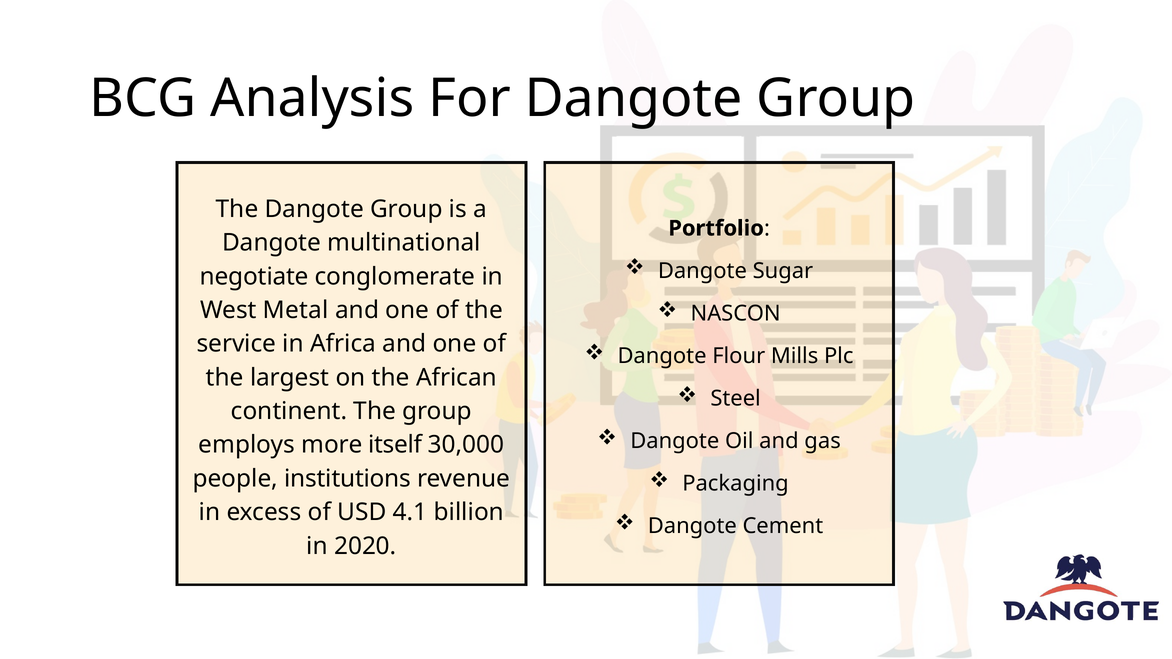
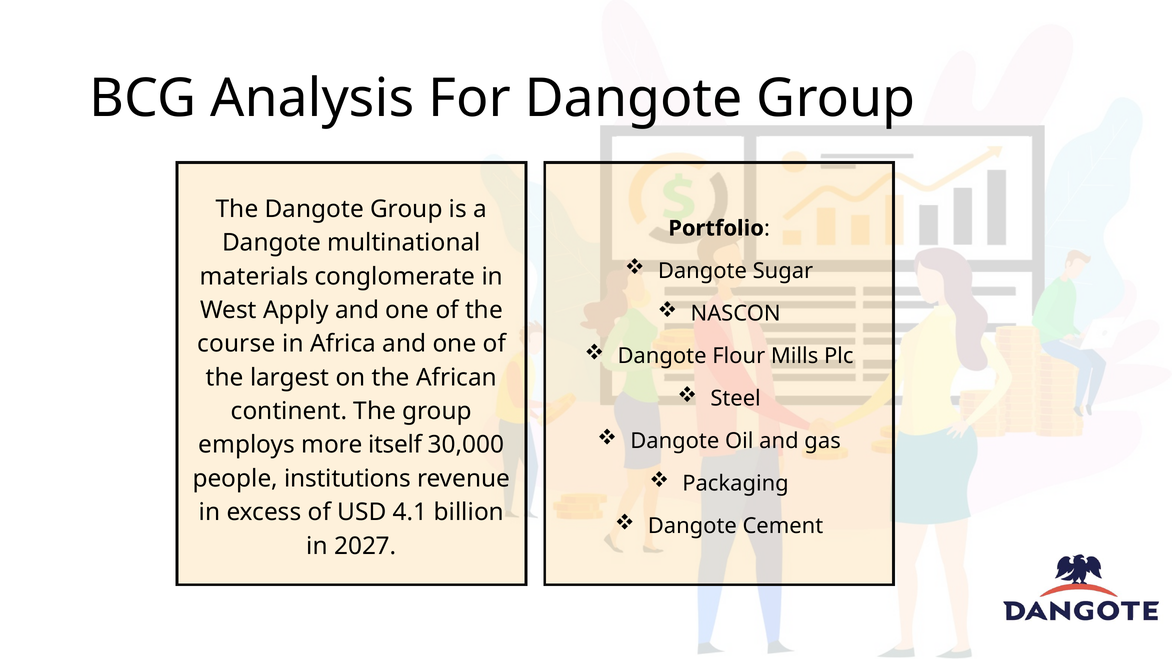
negotiate: negotiate -> materials
Metal: Metal -> Apply
service: service -> course
2020: 2020 -> 2027
